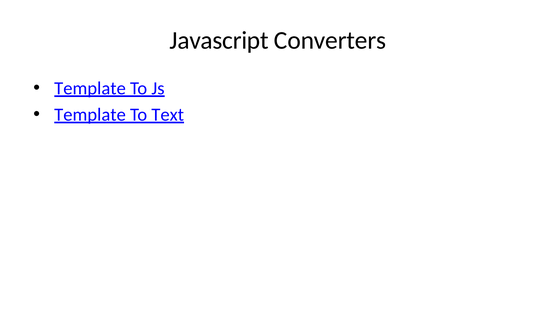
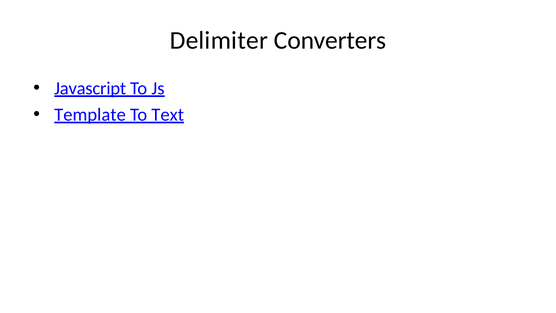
Javascript: Javascript -> Delimiter
Template at (90, 88): Template -> Javascript
